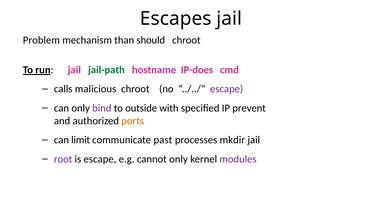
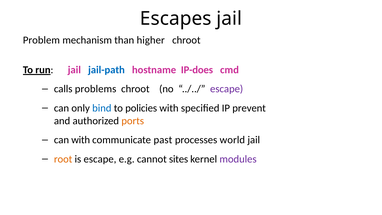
should: should -> higher
jail-path colour: green -> blue
malicious: malicious -> problems
bind colour: purple -> blue
outside: outside -> policies
can limit: limit -> with
mkdir: mkdir -> world
root colour: purple -> orange
cannot only: only -> sites
